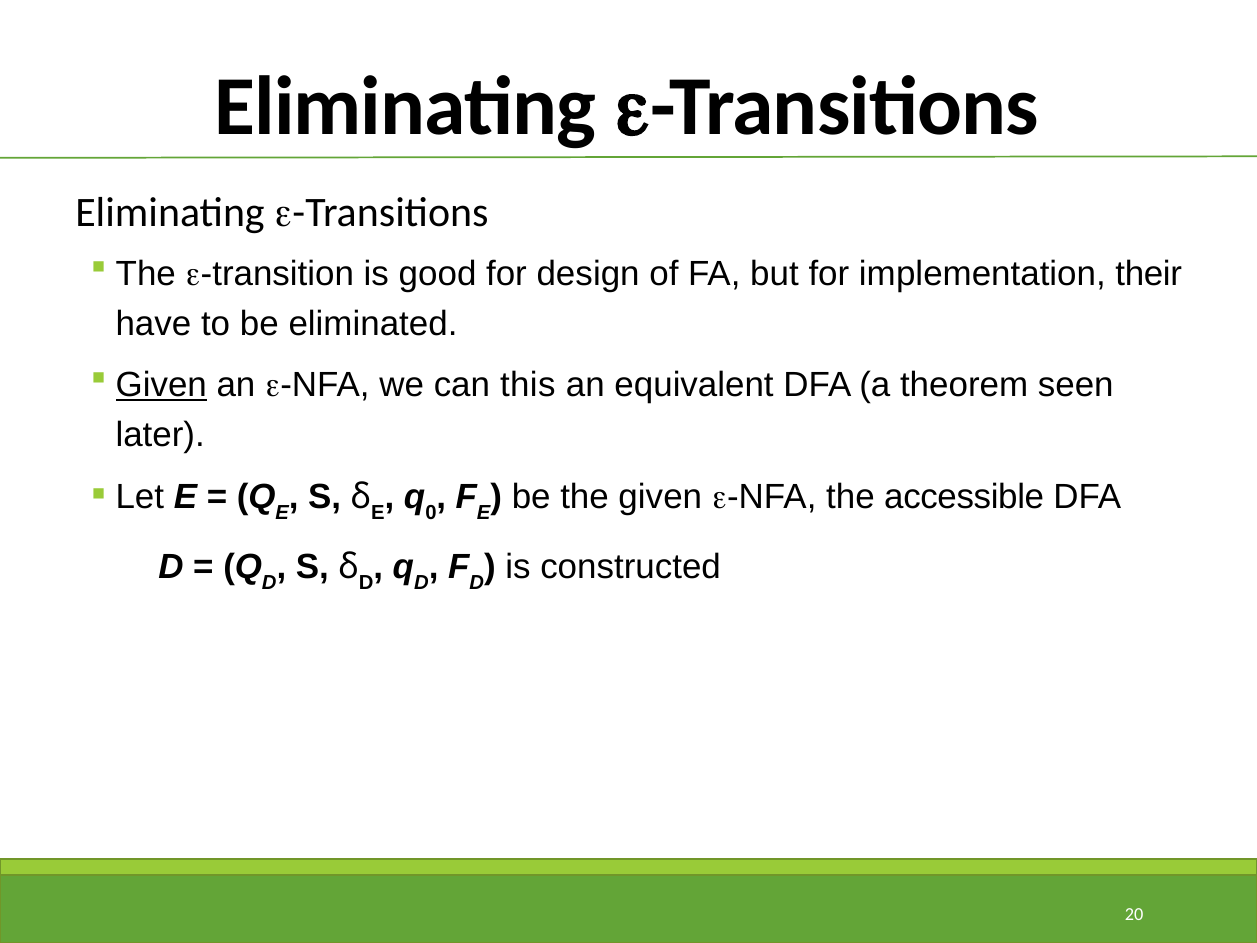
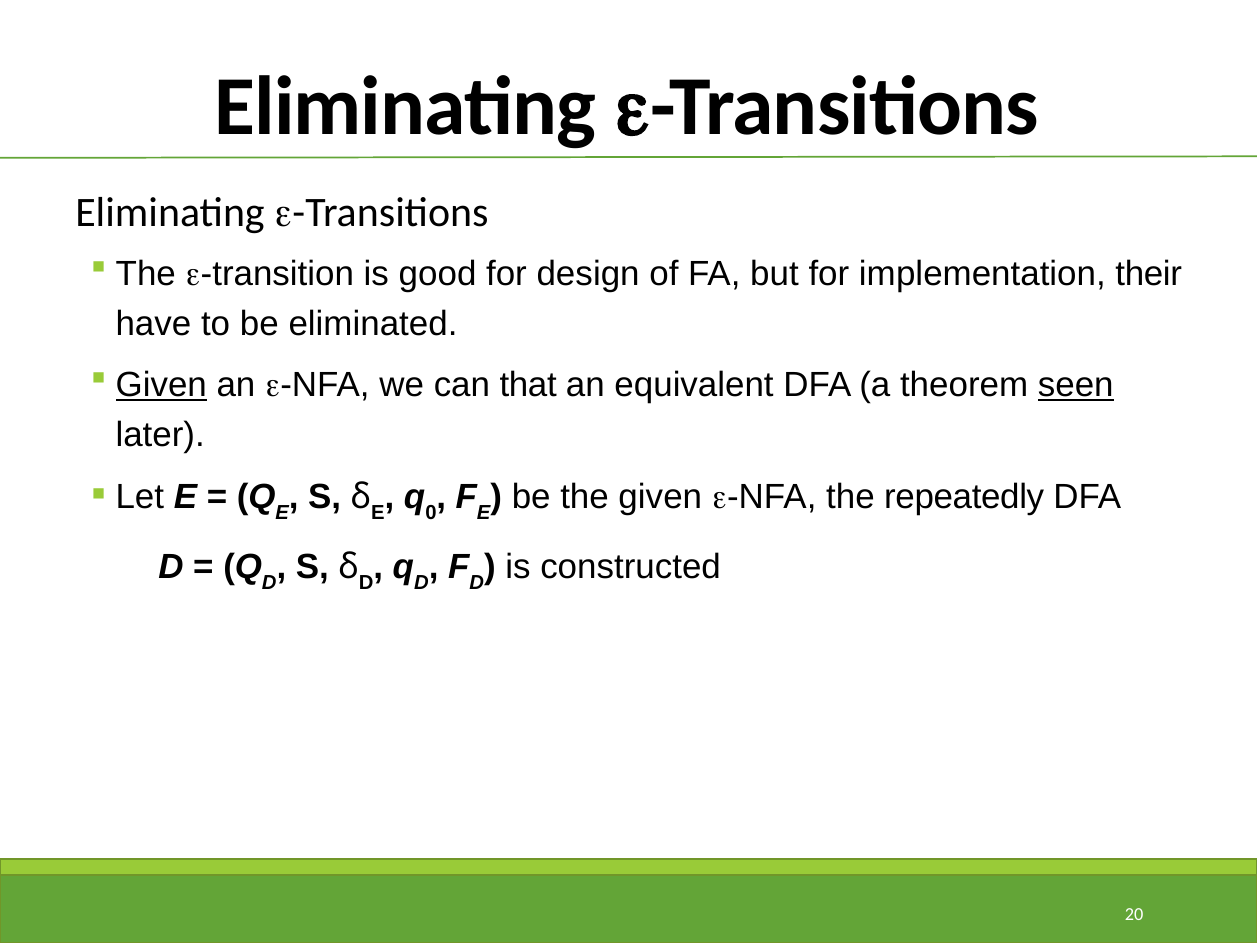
this: this -> that
seen underline: none -> present
accessible: accessible -> repeatedly
